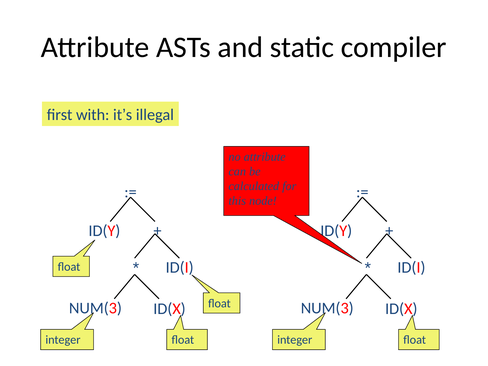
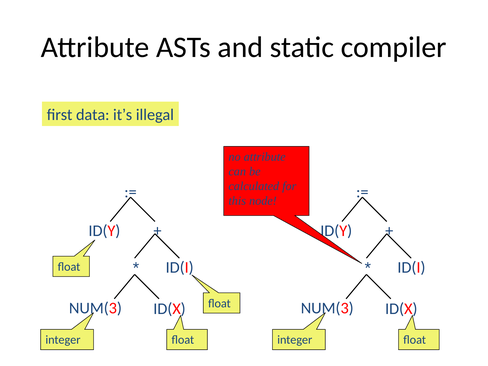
with: with -> data
